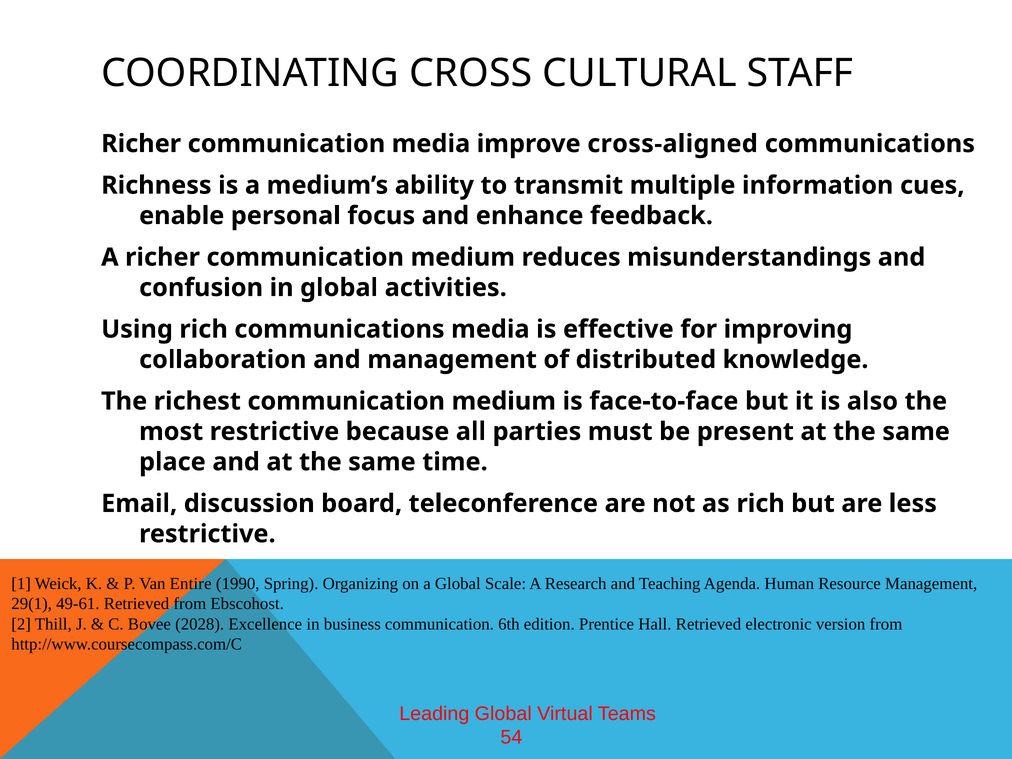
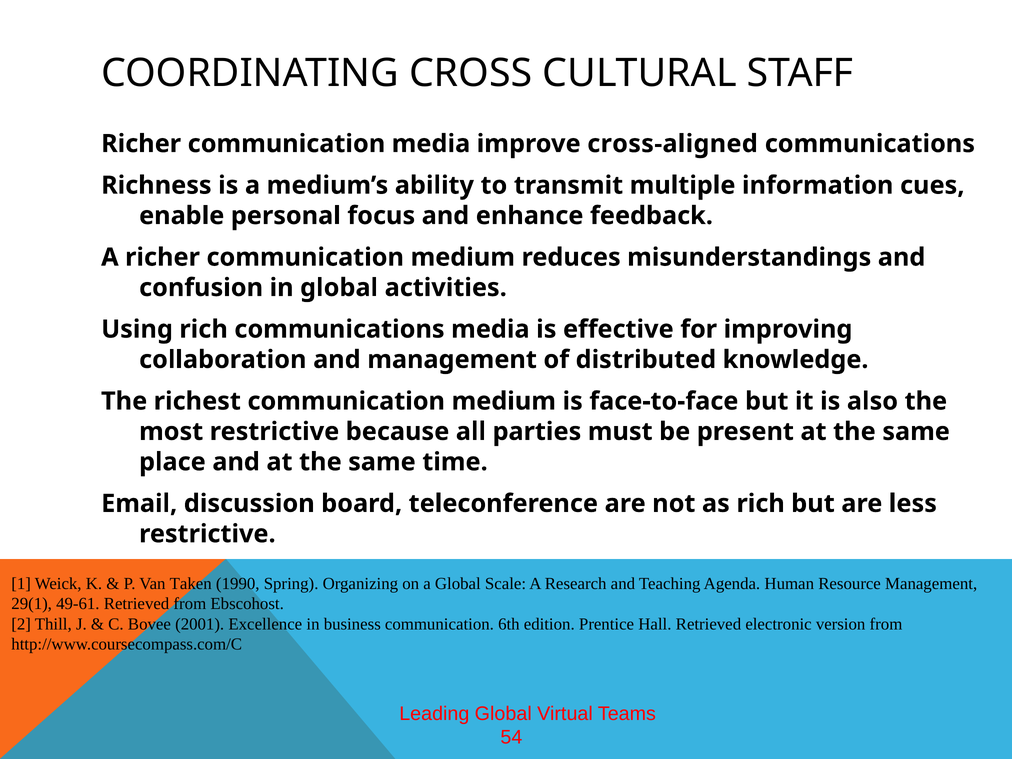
Entire: Entire -> Taken
2028: 2028 -> 2001
